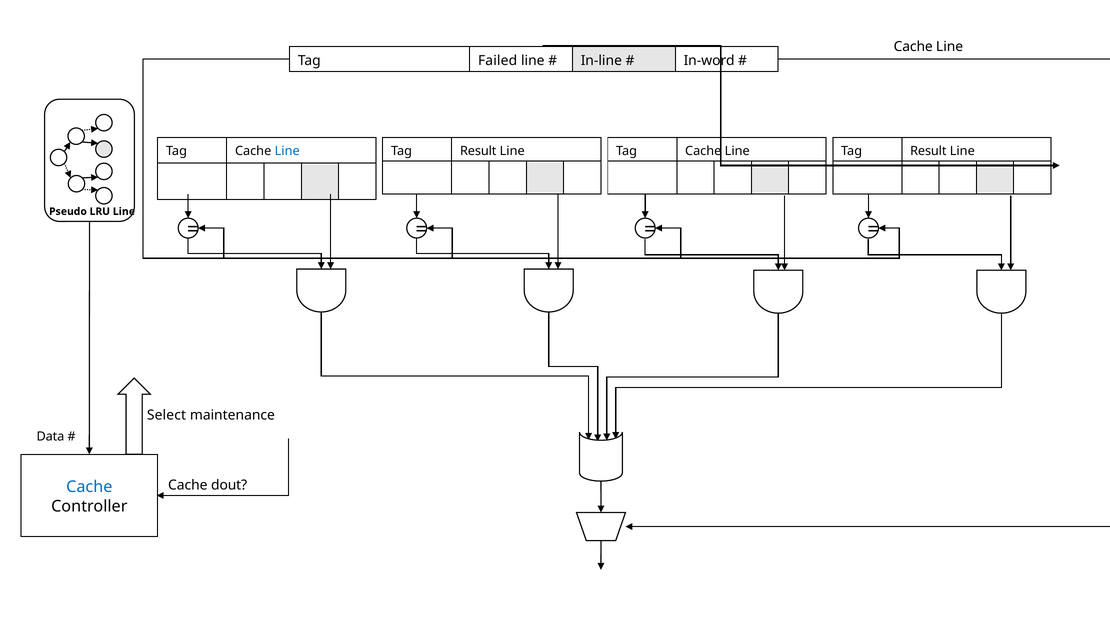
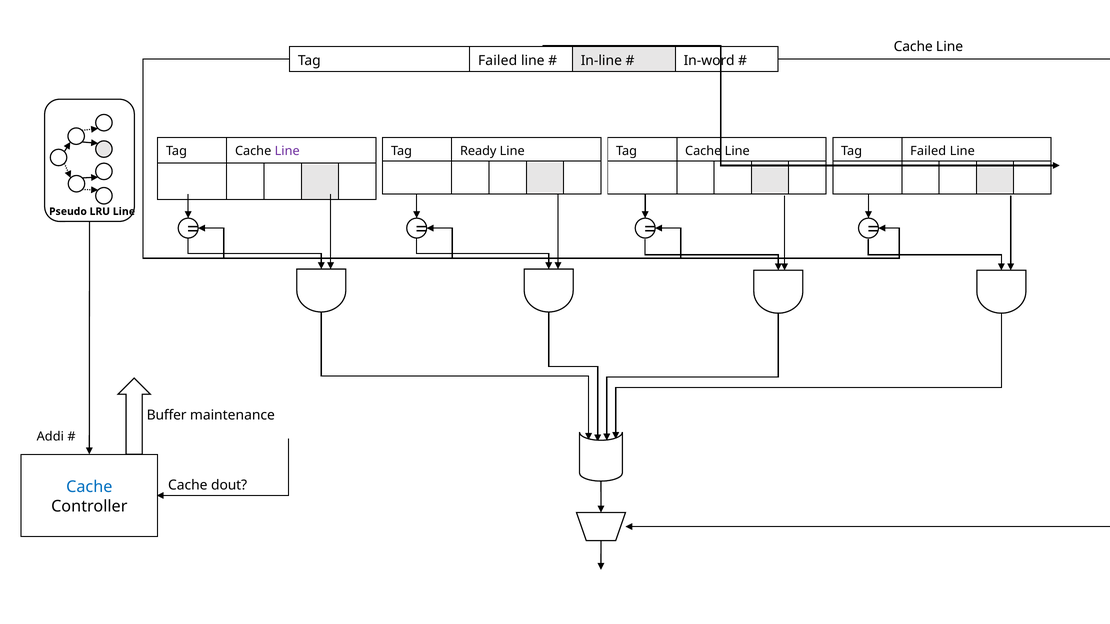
Line at (287, 151) colour: blue -> purple
Result at (478, 151): Result -> Ready
Cache Line Tag Result: Result -> Failed
Select: Select -> Buffer
Data: Data -> Addi
